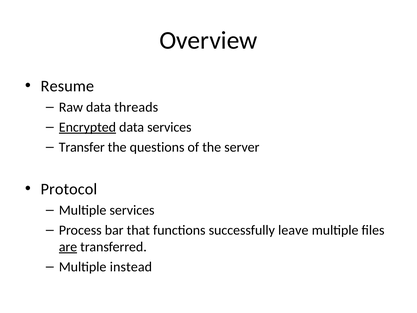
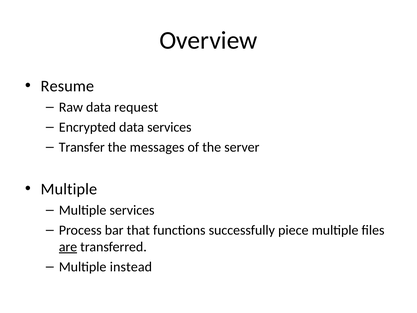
threads: threads -> request
Encrypted underline: present -> none
questions: questions -> messages
Protocol at (69, 189): Protocol -> Multiple
leave: leave -> piece
